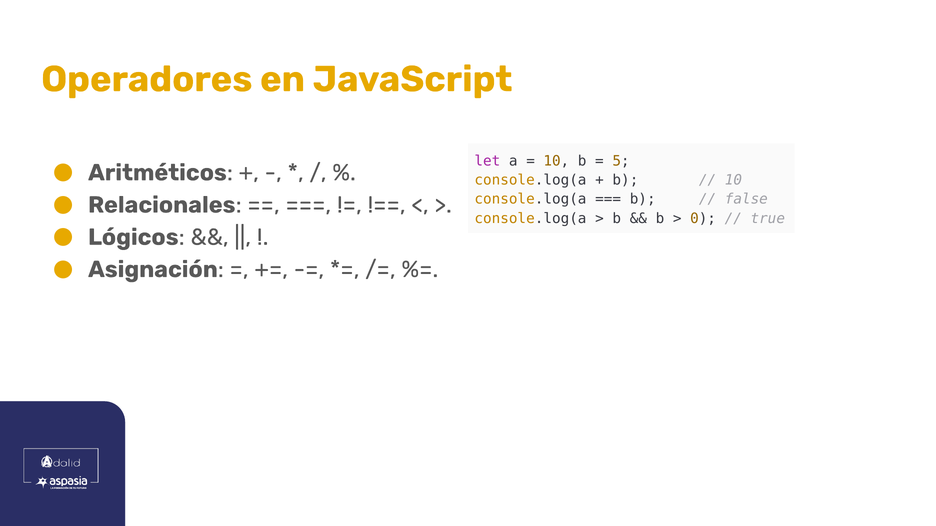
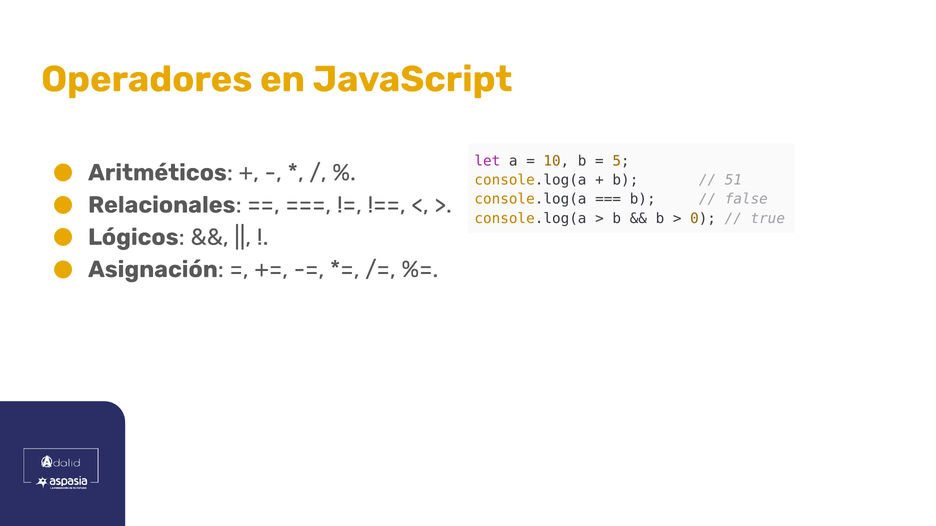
10 at (733, 180): 10 -> 51
